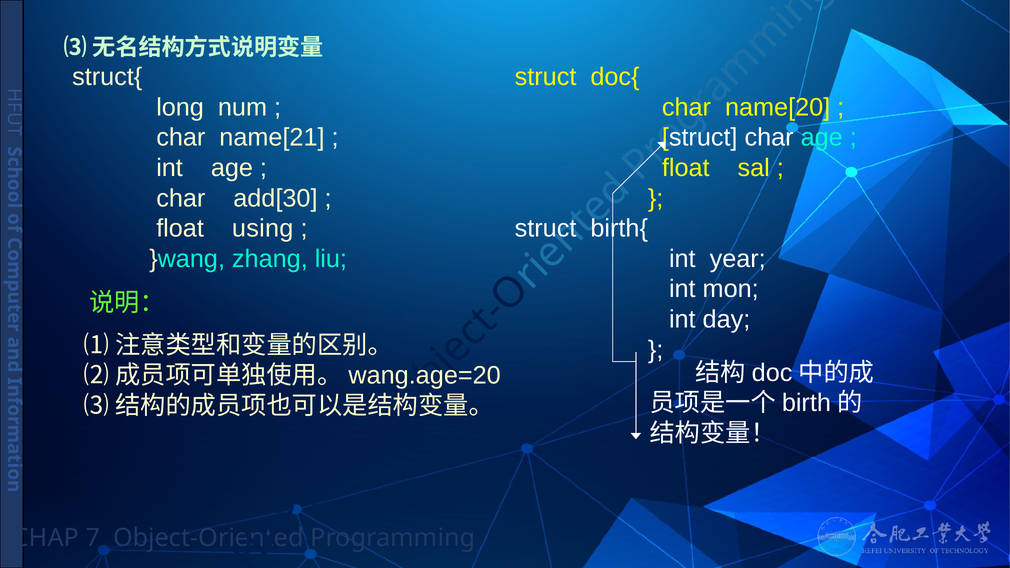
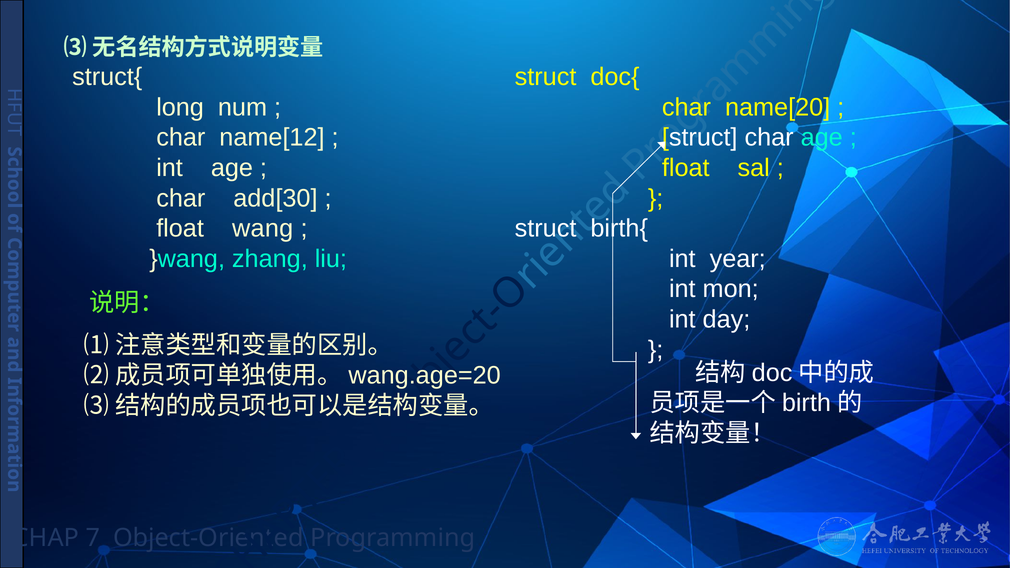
name[21: name[21 -> name[12
using: using -> wang
